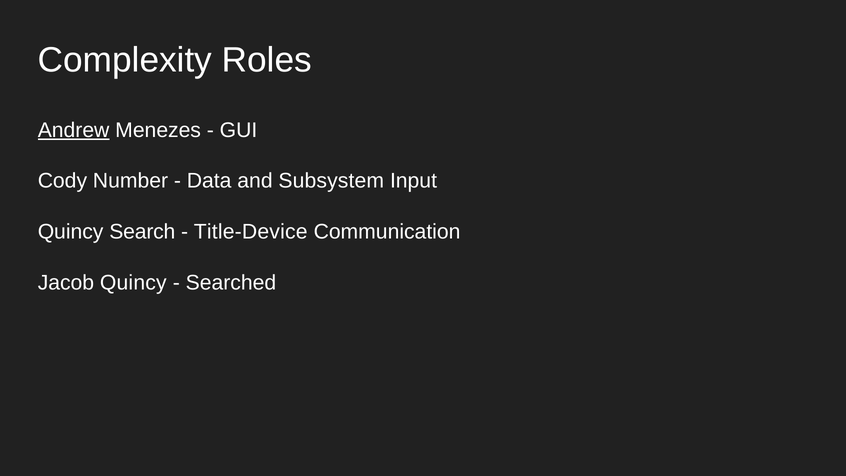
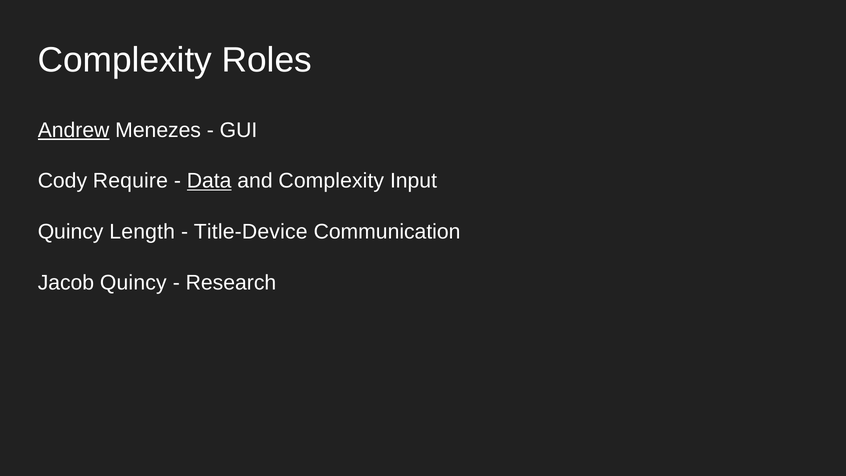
Number: Number -> Require
Data underline: none -> present
and Subsystem: Subsystem -> Complexity
Search: Search -> Length
Searched: Searched -> Research
